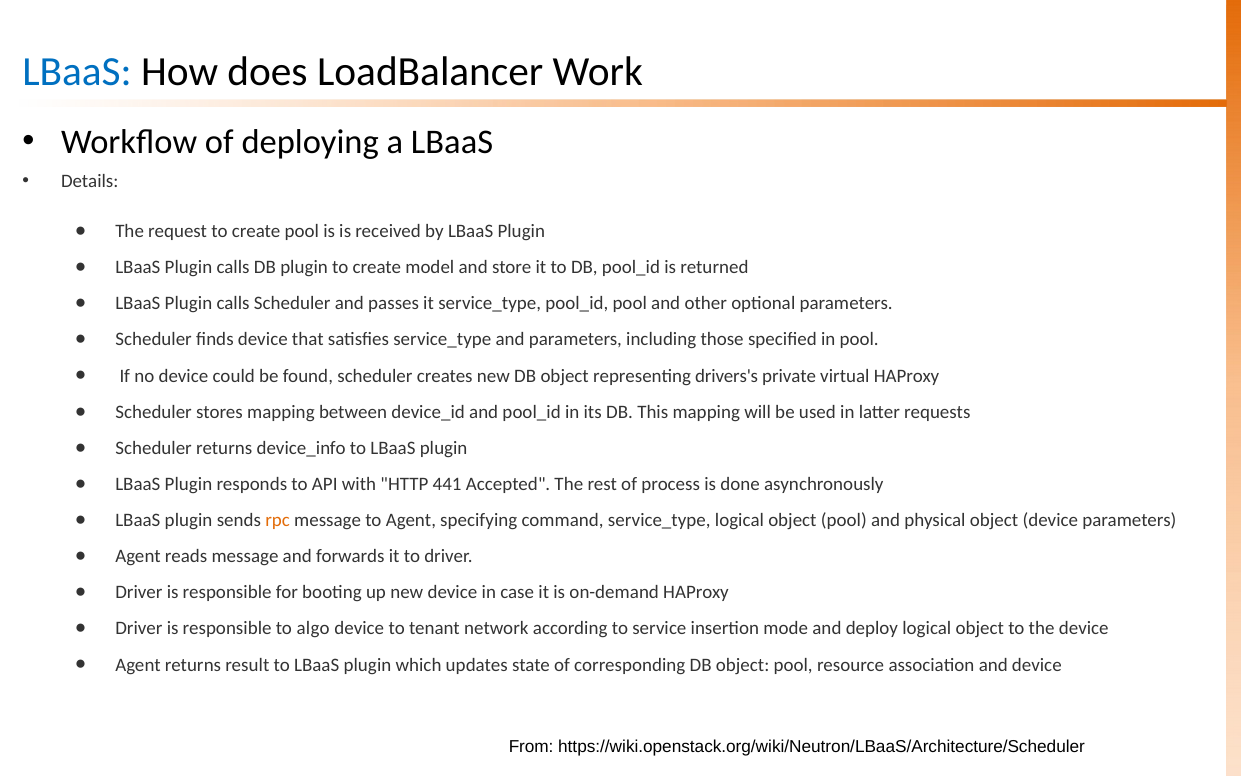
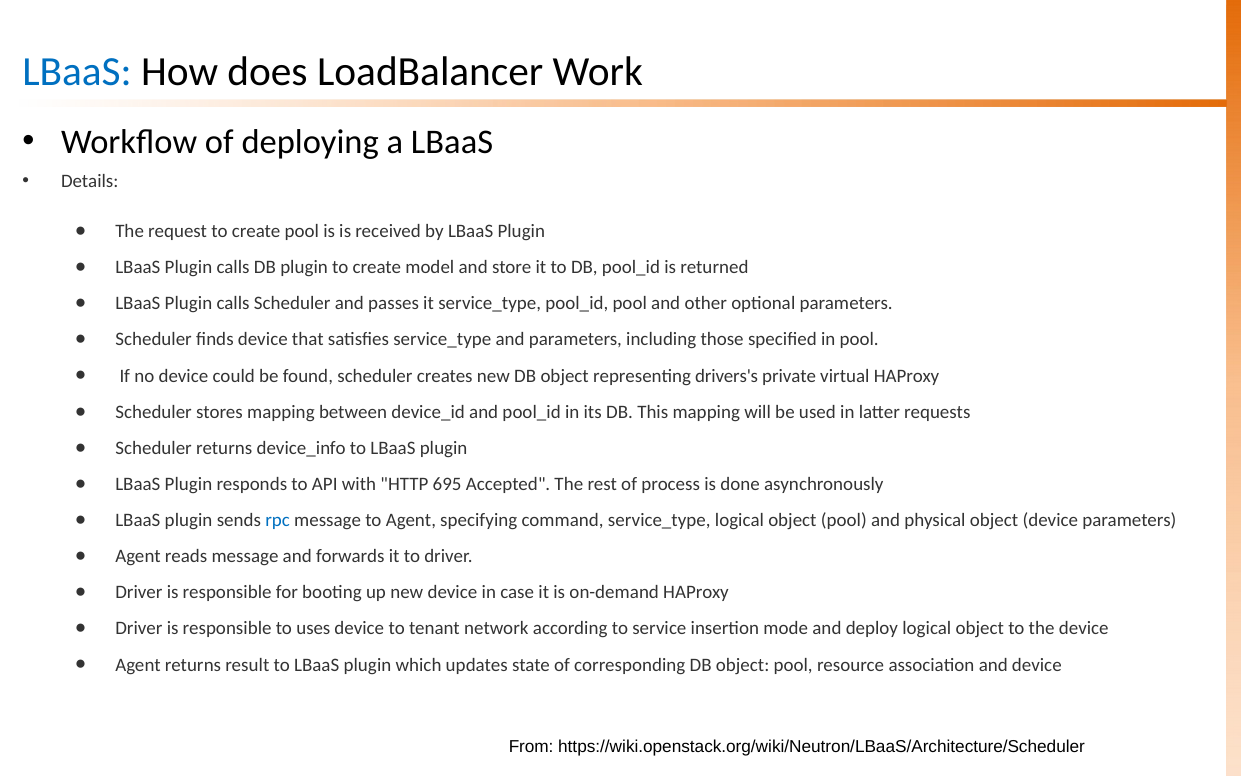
441: 441 -> 695
rpc colour: orange -> blue
algo: algo -> uses
